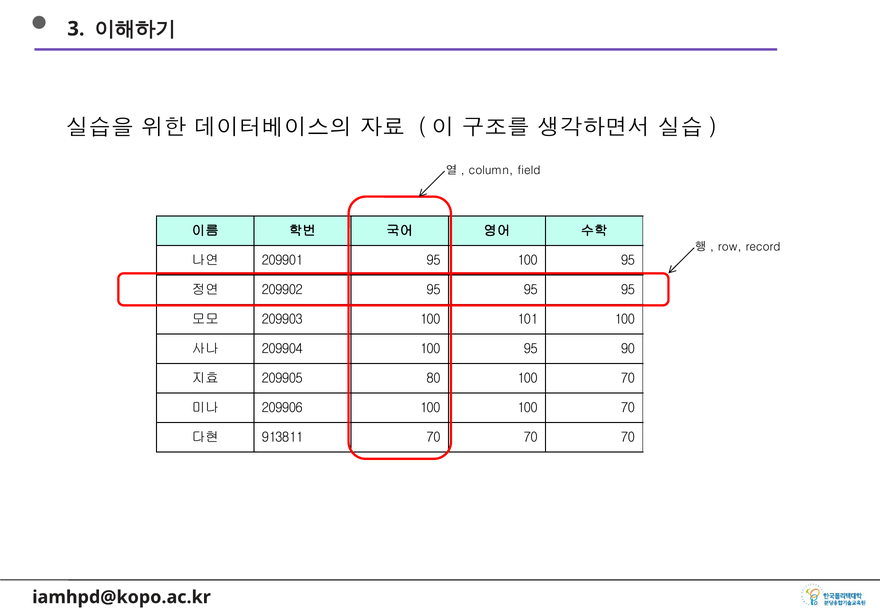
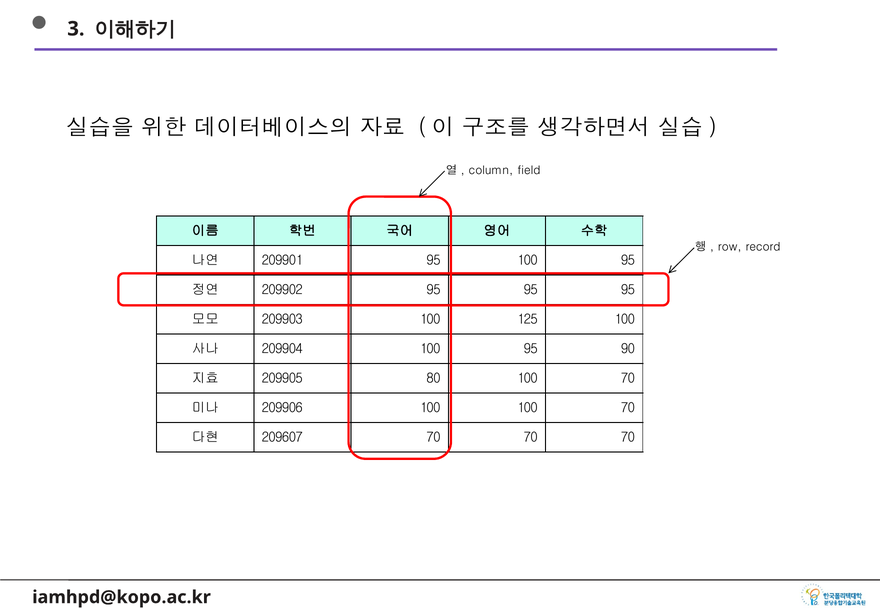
101: 101 -> 125
913811: 913811 -> 209607
